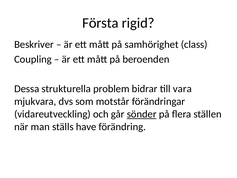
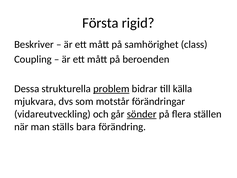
problem underline: none -> present
vara: vara -> källa
have: have -> bara
